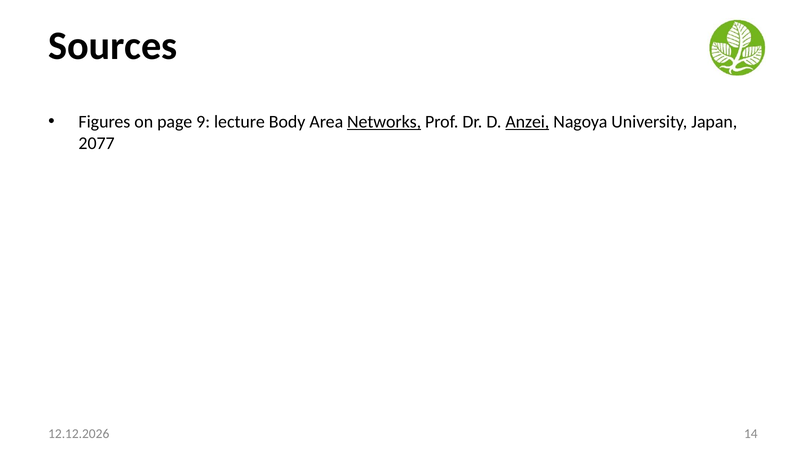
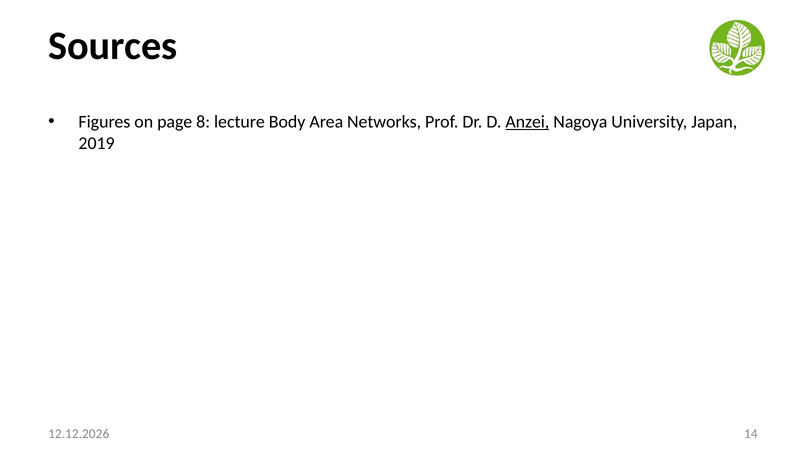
9: 9 -> 8
Networks underline: present -> none
2077: 2077 -> 2019
